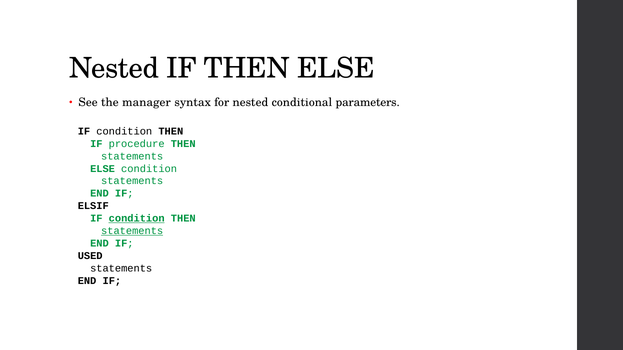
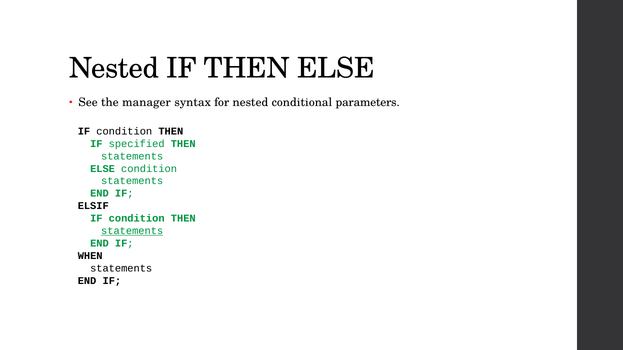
procedure: procedure -> specified
condition at (137, 219) underline: present -> none
USED: USED -> WHEN
